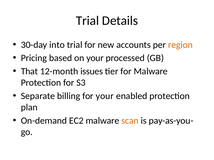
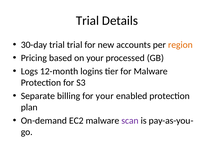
30-day into: into -> trial
That: That -> Logs
issues: issues -> logins
scan colour: orange -> purple
